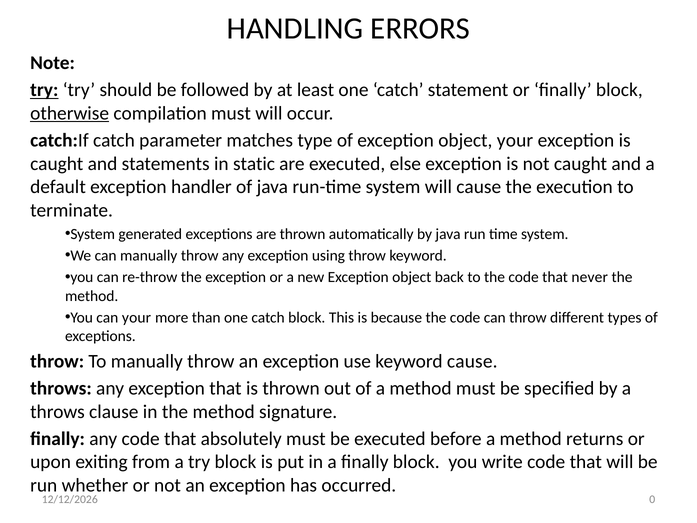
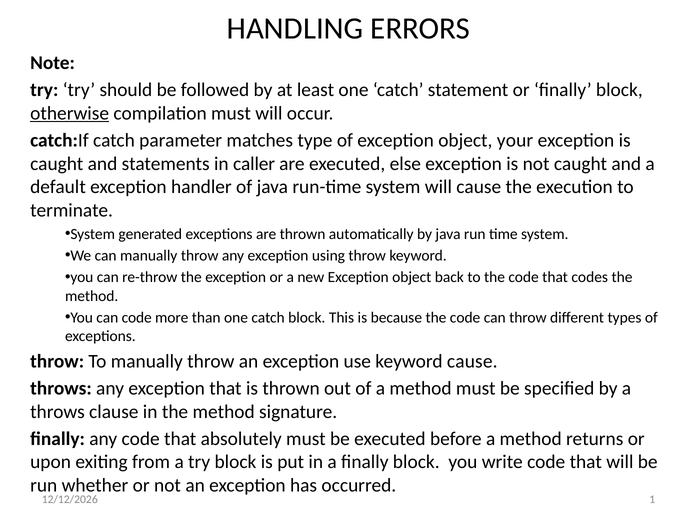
try at (44, 90) underline: present -> none
static: static -> caller
never: never -> codes
can your: your -> code
0: 0 -> 1
